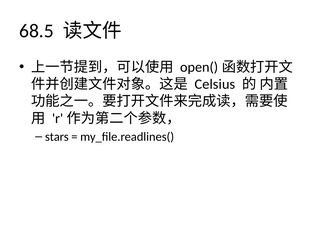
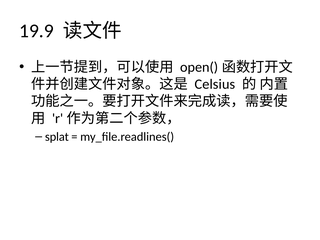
68.5: 68.5 -> 19.9
stars: stars -> splat
